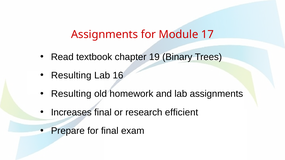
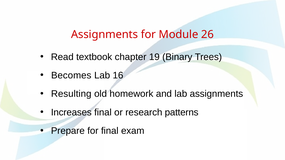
17: 17 -> 26
Resulting at (71, 76): Resulting -> Becomes
efficient: efficient -> patterns
